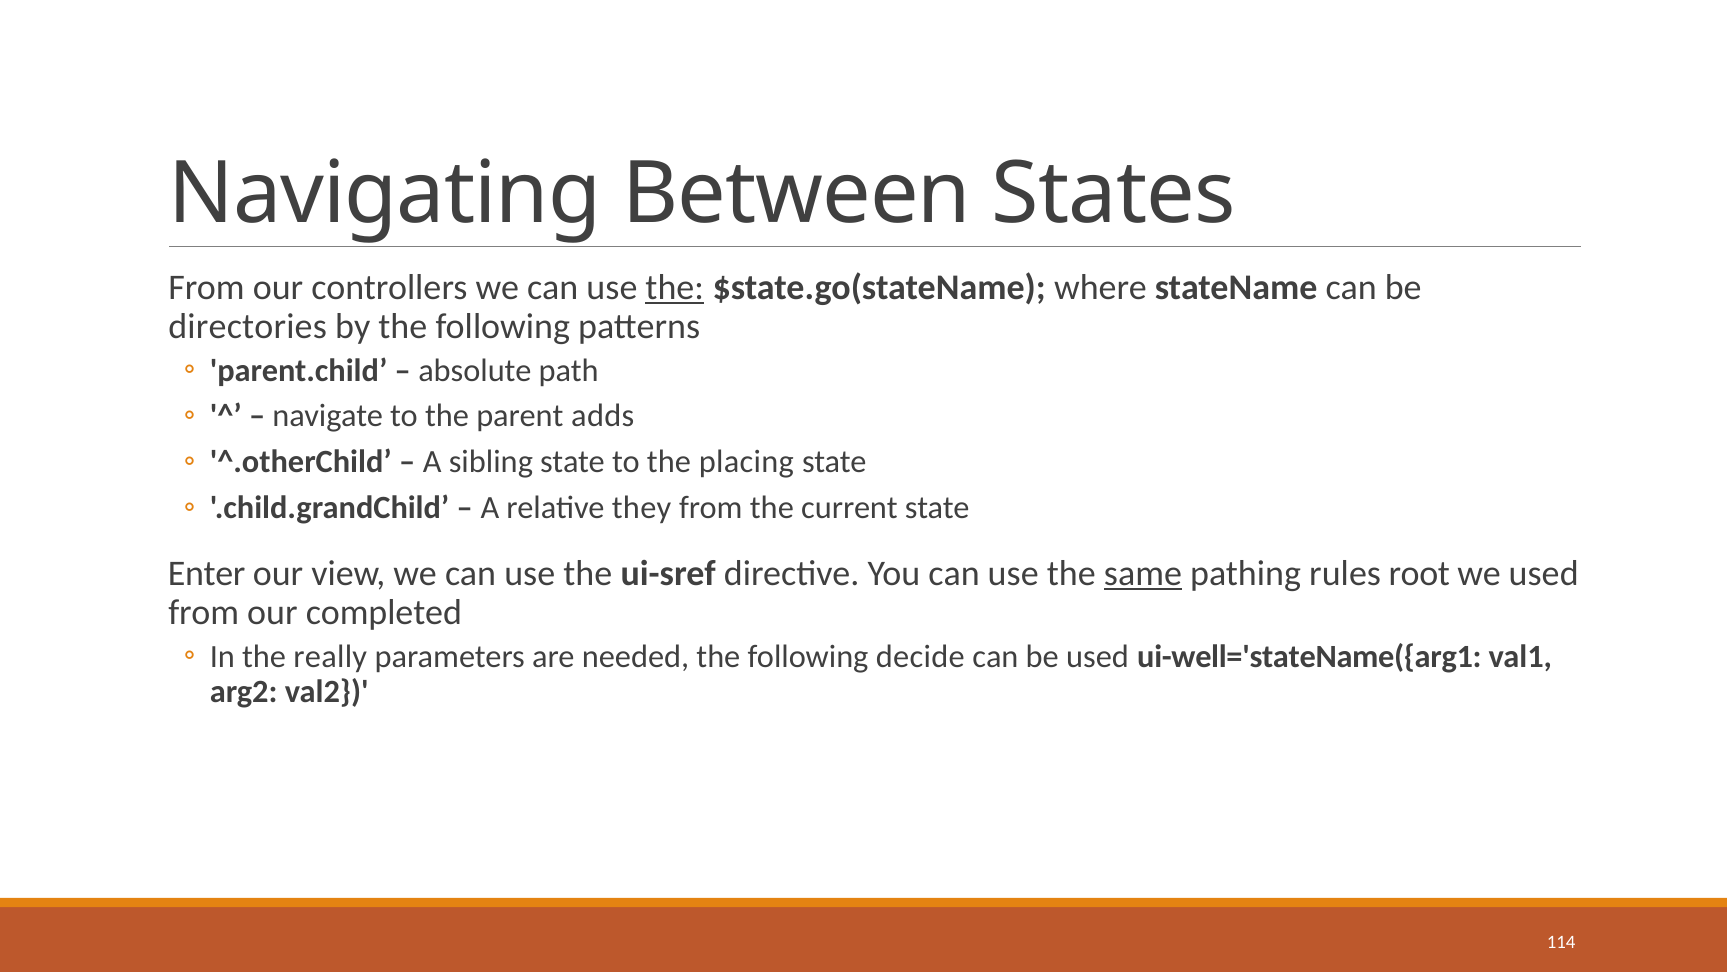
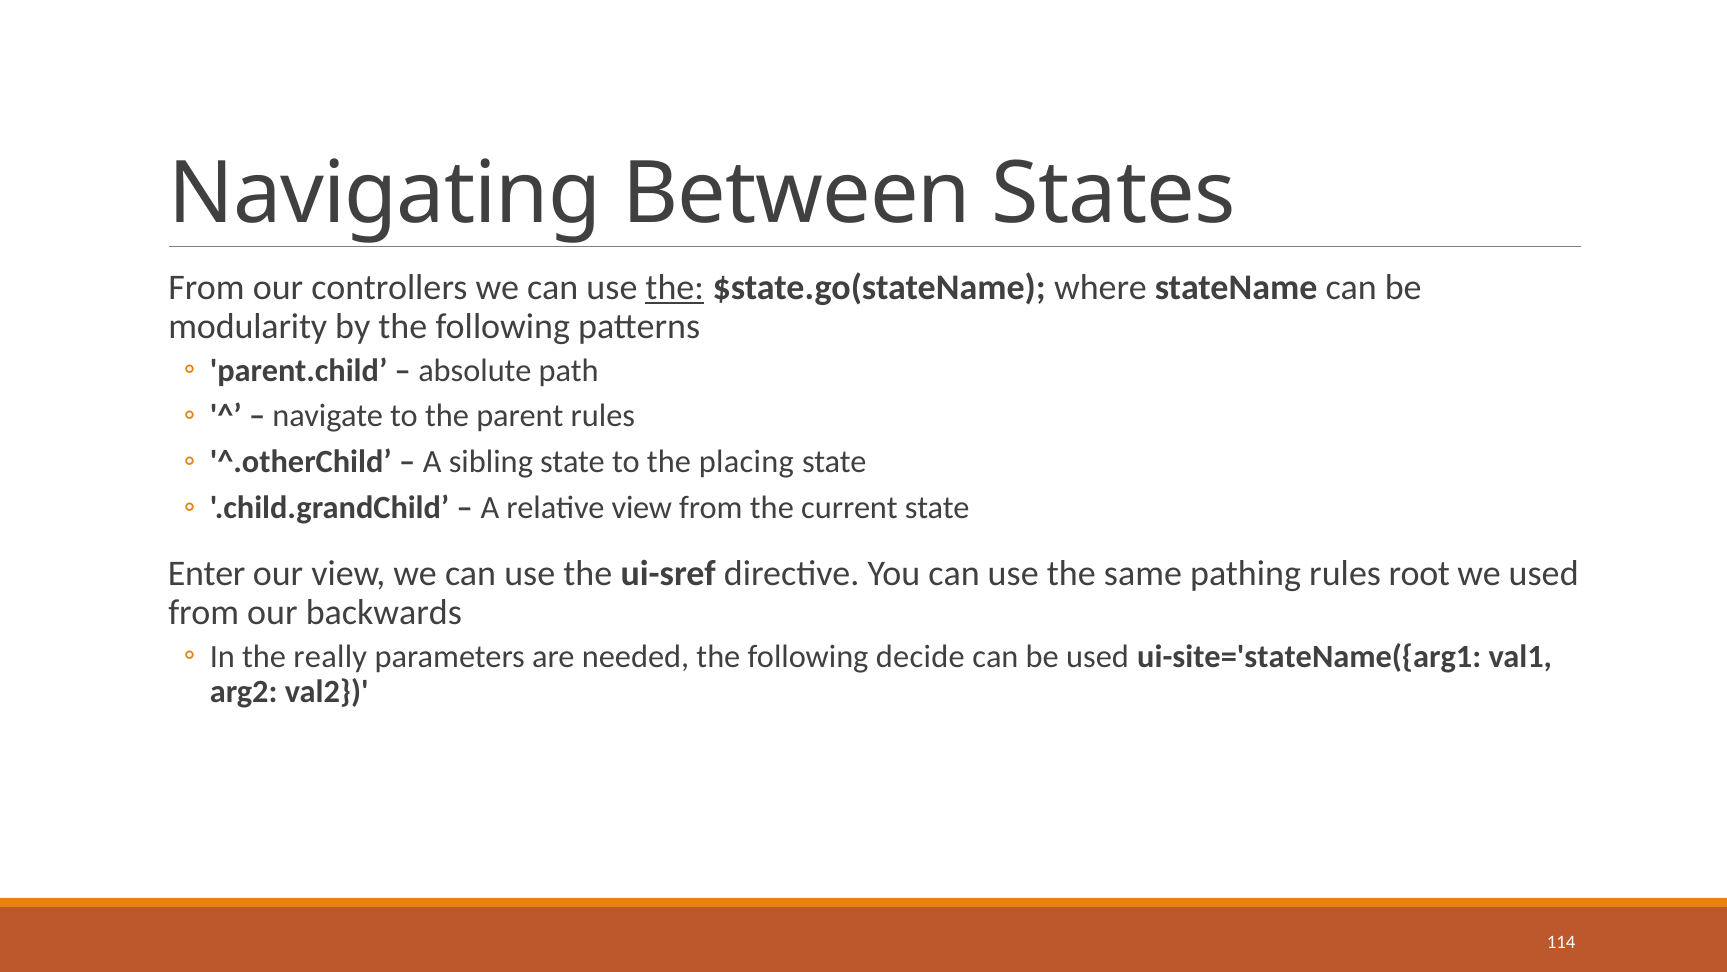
directories: directories -> modularity
parent adds: adds -> rules
relative they: they -> view
same underline: present -> none
completed: completed -> backwards
ui-well='stateName({arg1: ui-well='stateName({arg1 -> ui-site='stateName({arg1
